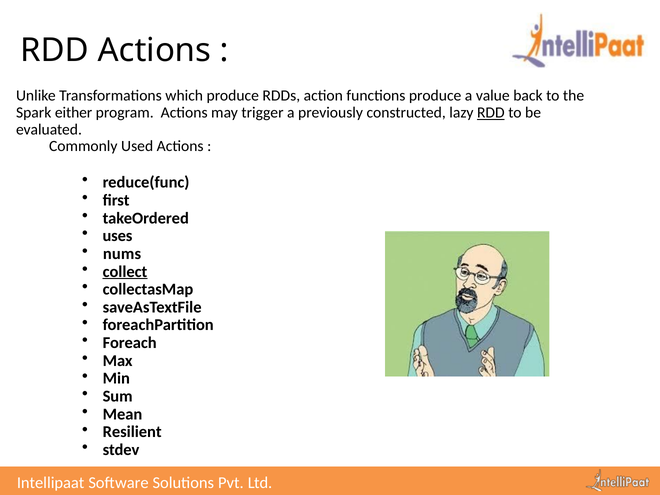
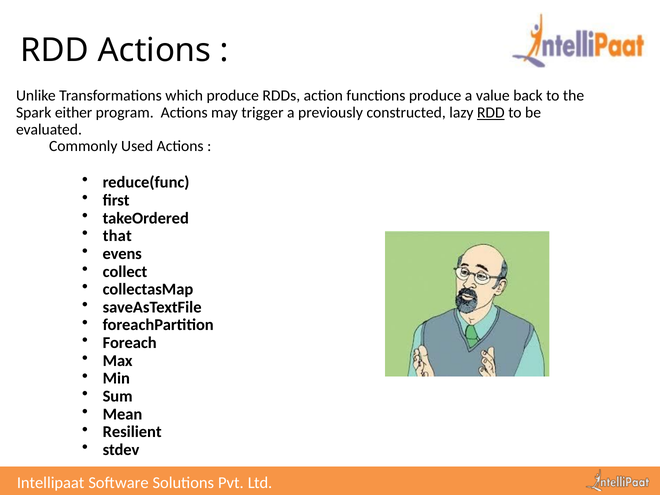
uses: uses -> that
nums: nums -> evens
collect underline: present -> none
